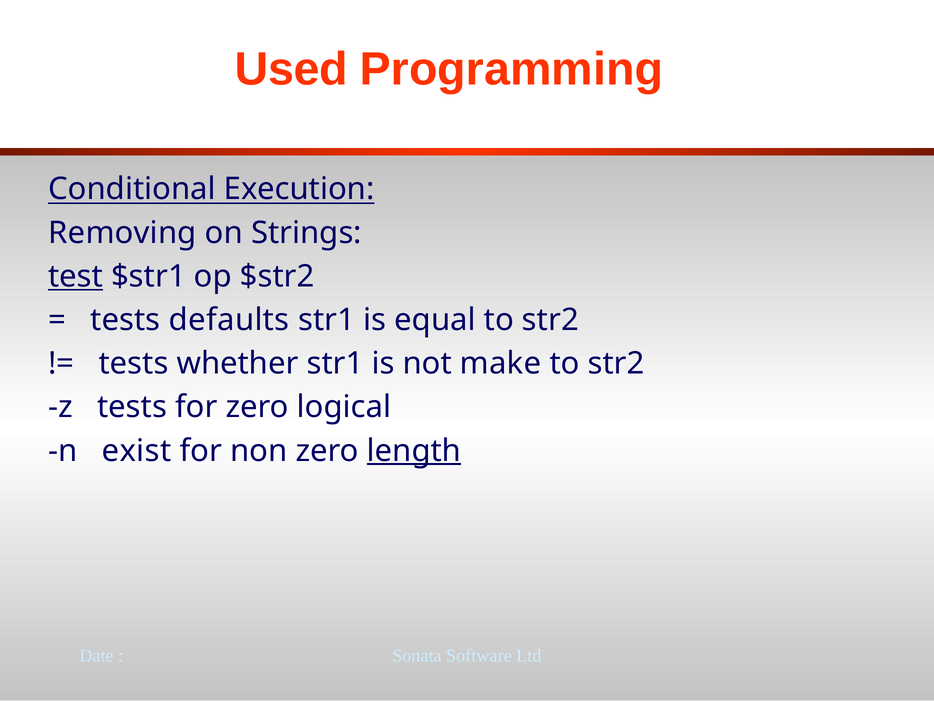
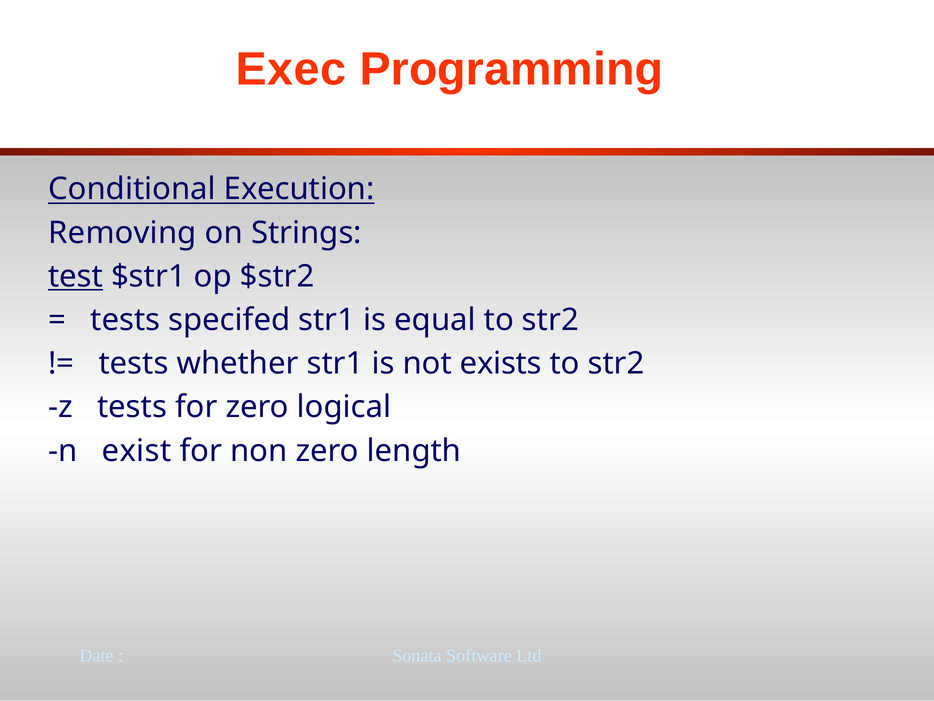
Used: Used -> Exec
defaults: defaults -> specifed
make: make -> exists
length underline: present -> none
